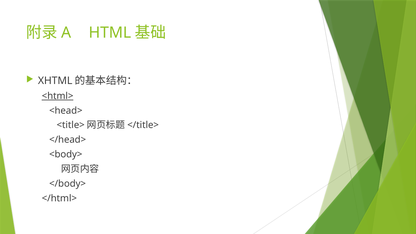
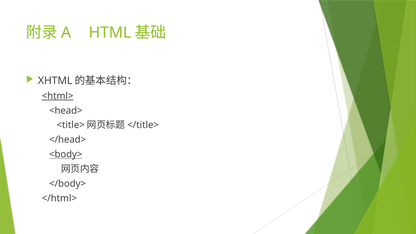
<body> underline: none -> present
